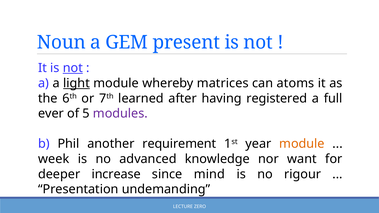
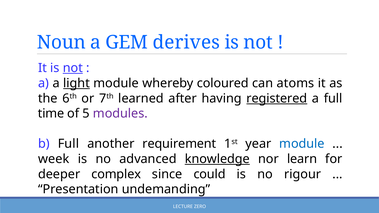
present: present -> derives
matrices: matrices -> coloured
registered underline: none -> present
ever: ever -> time
b Phil: Phil -> Full
module at (302, 144) colour: orange -> blue
knowledge underline: none -> present
want: want -> learn
increase: increase -> complex
mind: mind -> could
